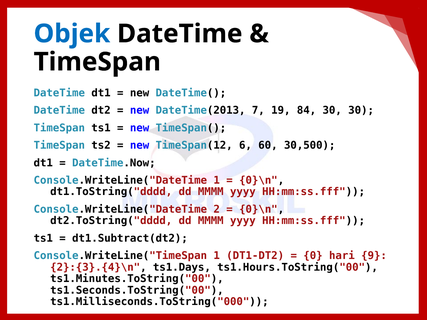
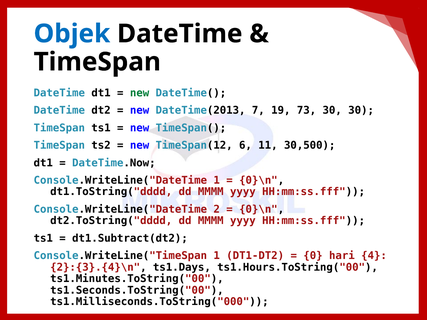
new at (140, 93) colour: black -> green
84: 84 -> 73
60: 60 -> 11
9: 9 -> 4
